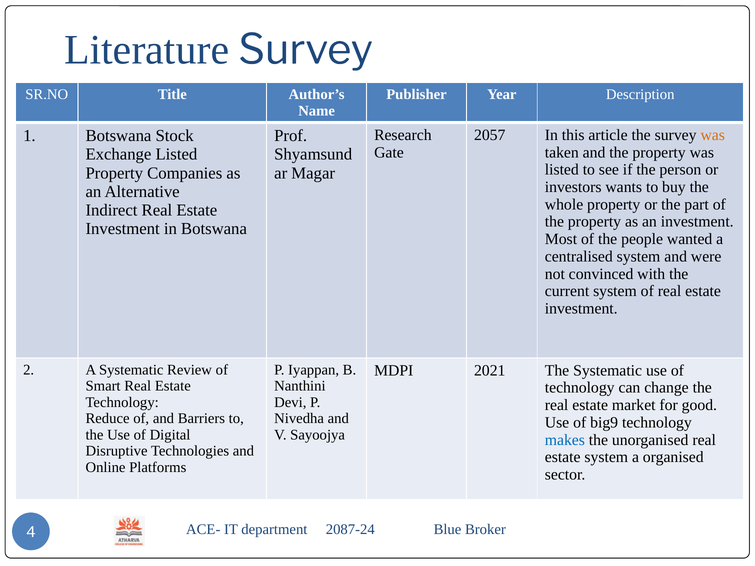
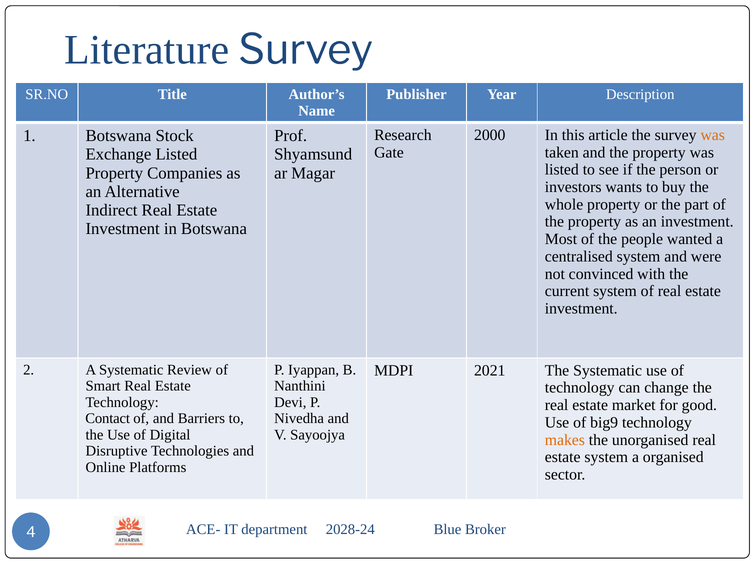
2057: 2057 -> 2000
Reduce: Reduce -> Contact
makes colour: blue -> orange
2087-24: 2087-24 -> 2028-24
